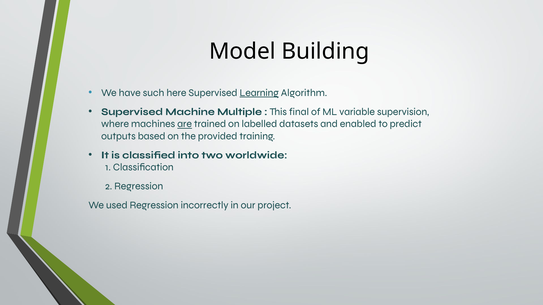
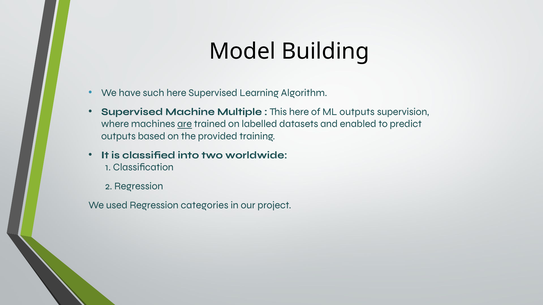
Learning underline: present -> none
This final: final -> here
ML variable: variable -> outputs
incorrectly: incorrectly -> categories
